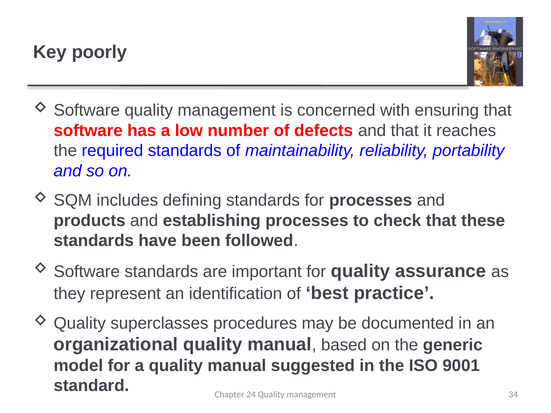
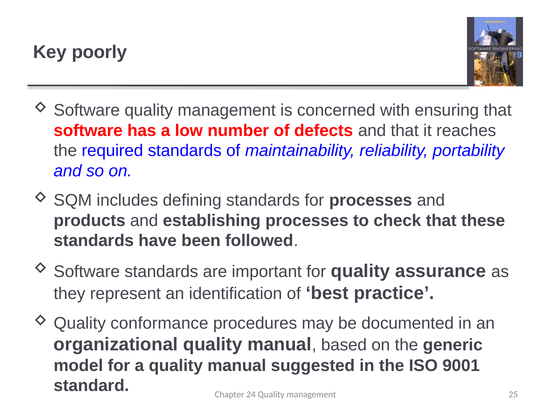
superclasses: superclasses -> conformance
34: 34 -> 25
